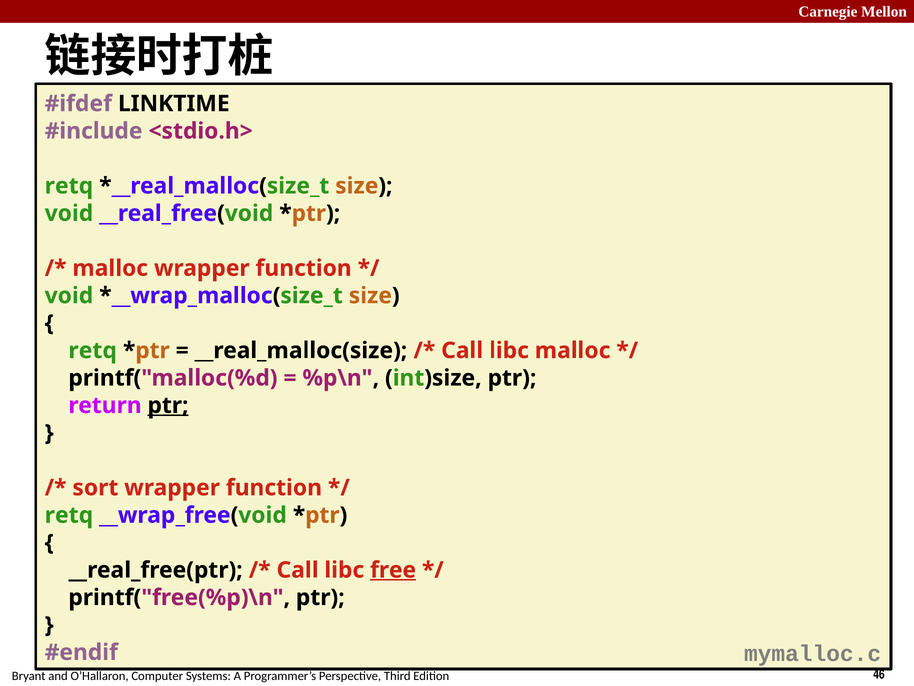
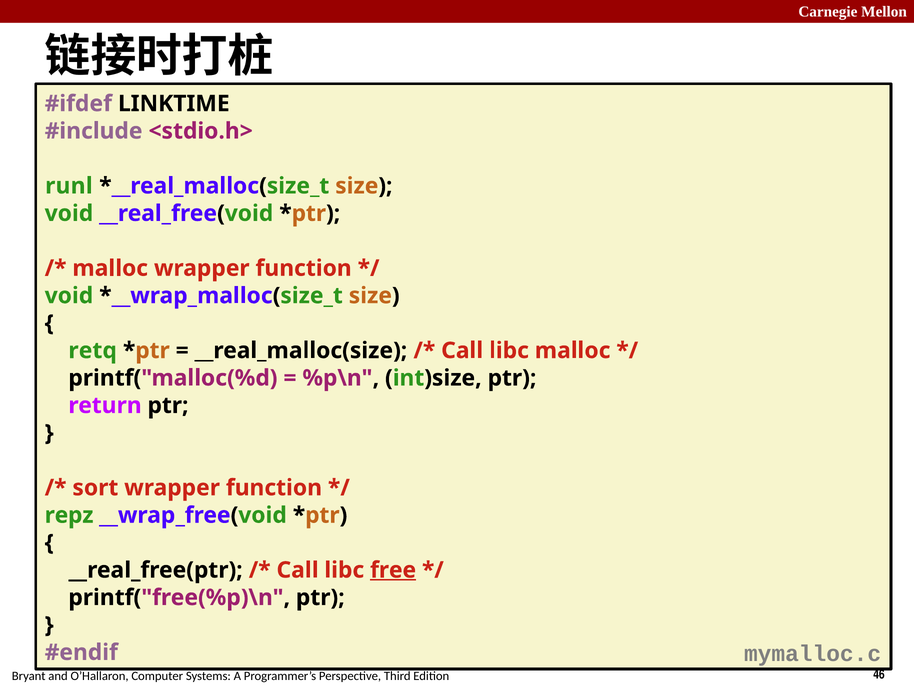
retq at (69, 186): retq -> runl
ptr at (168, 405) underline: present -> none
retq at (69, 515): retq -> repz
